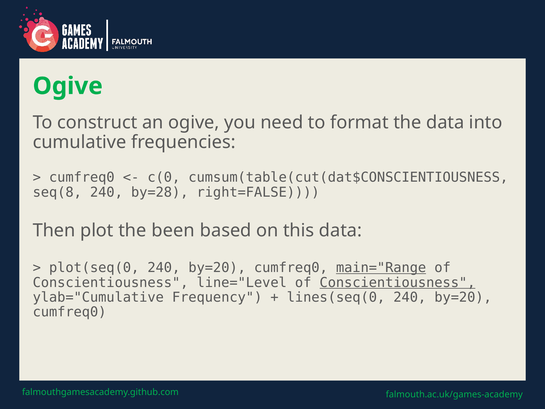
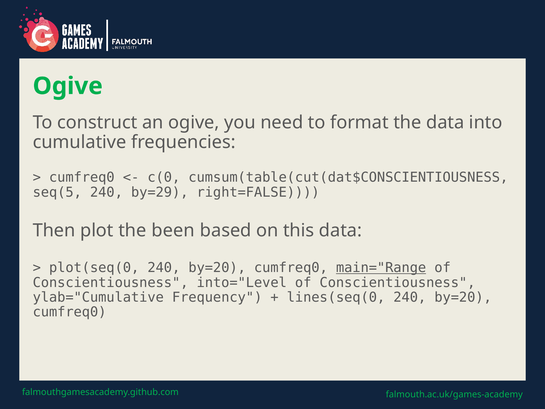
seq(8: seq(8 -> seq(5
by=28: by=28 -> by=29
line="Level: line="Level -> into="Level
Conscientiousness at (397, 282) underline: present -> none
